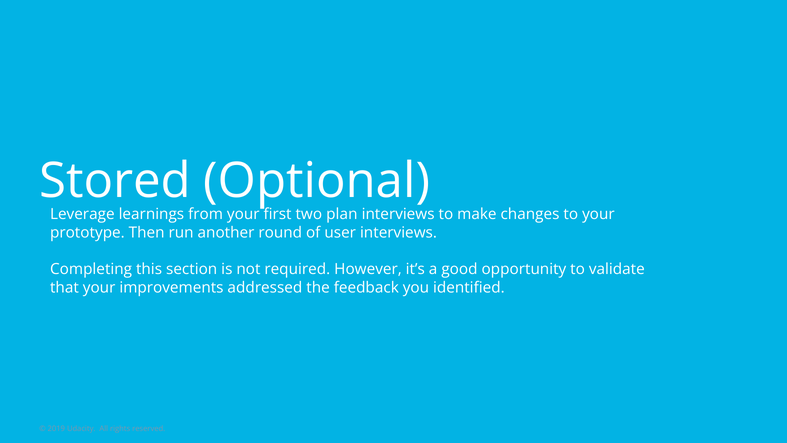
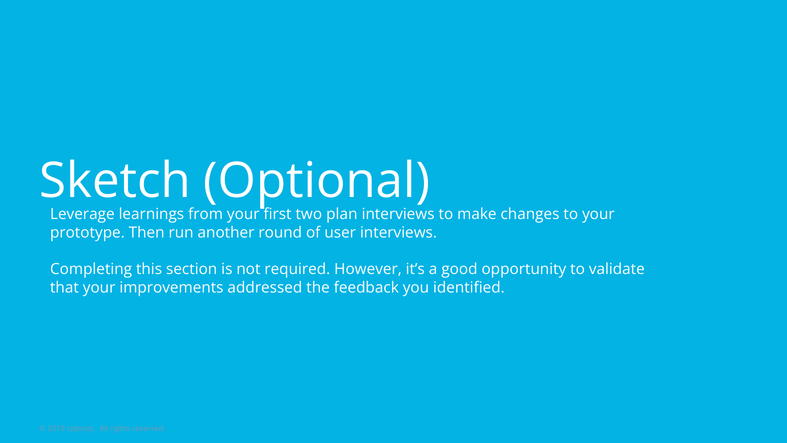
Stored: Stored -> Sketch
